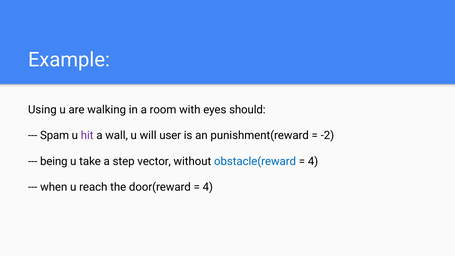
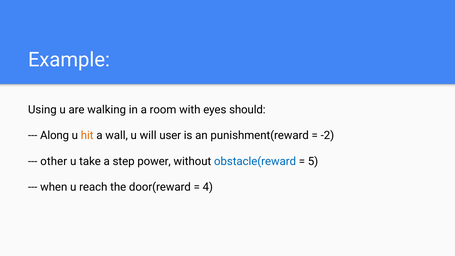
Spam: Spam -> Along
hit colour: purple -> orange
being: being -> other
vector: vector -> power
4 at (313, 161): 4 -> 5
